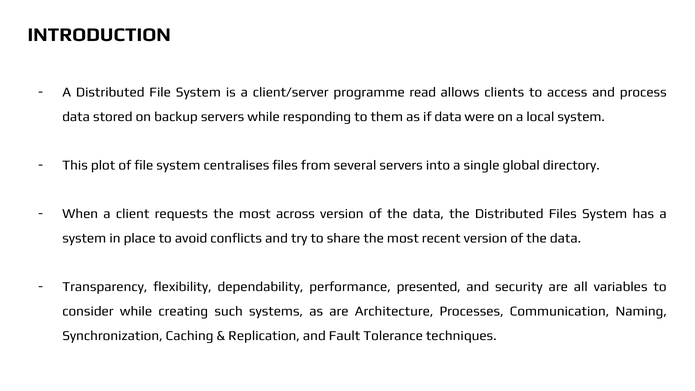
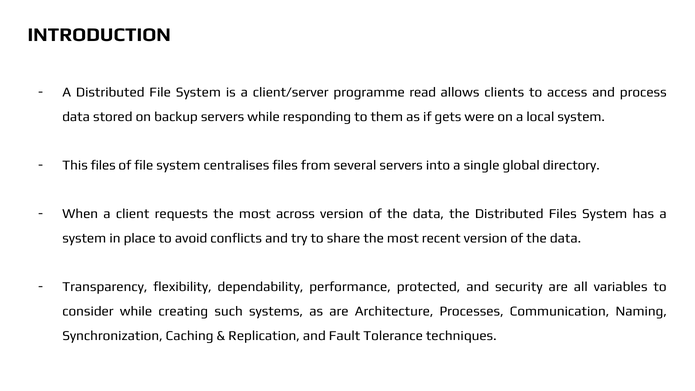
if data: data -> gets
This plot: plot -> files
presented: presented -> protected
